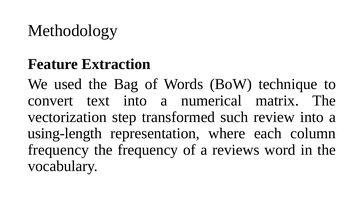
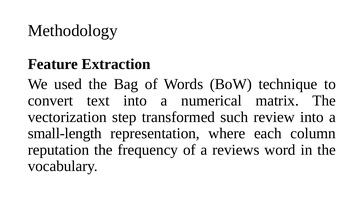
using-length: using-length -> small-length
frequency at (58, 150): frequency -> reputation
